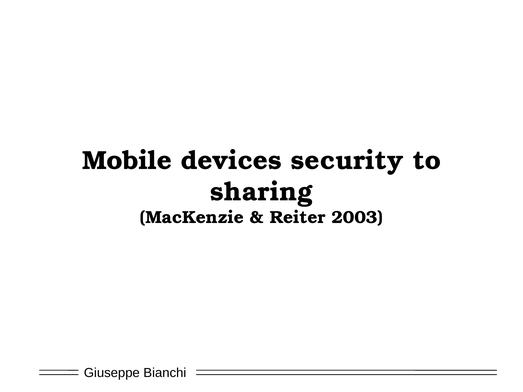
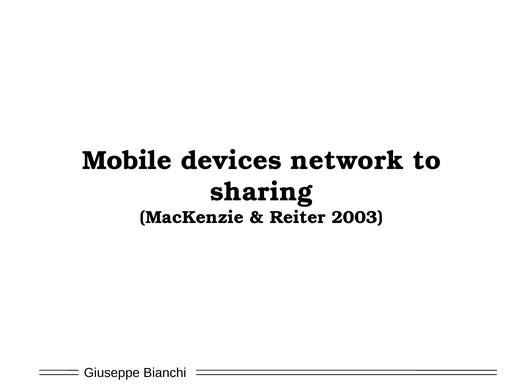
security: security -> network
